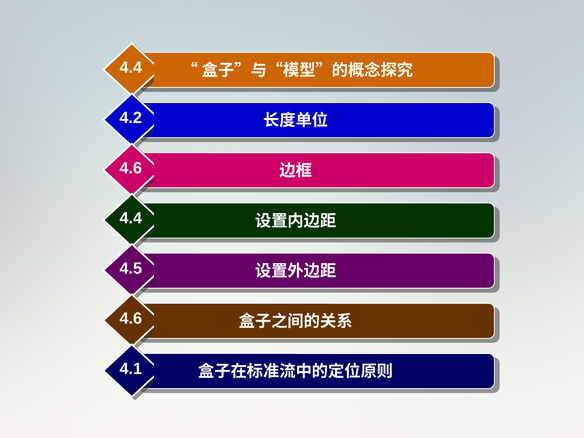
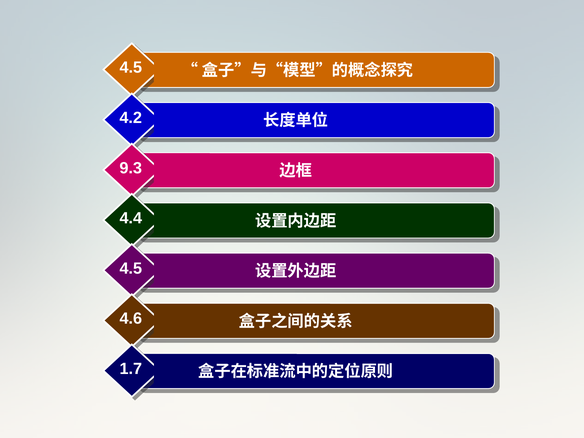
4.4 at (131, 68): 4.4 -> 4.5
4.6 at (131, 168): 4.6 -> 9.3
4.1: 4.1 -> 1.7
